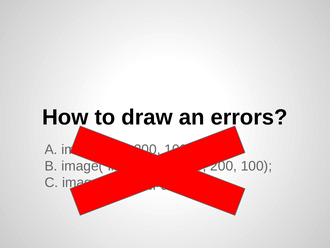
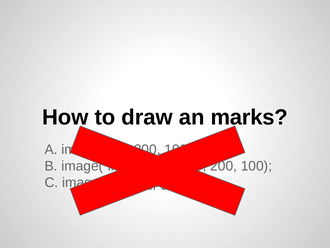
errors: errors -> marks
